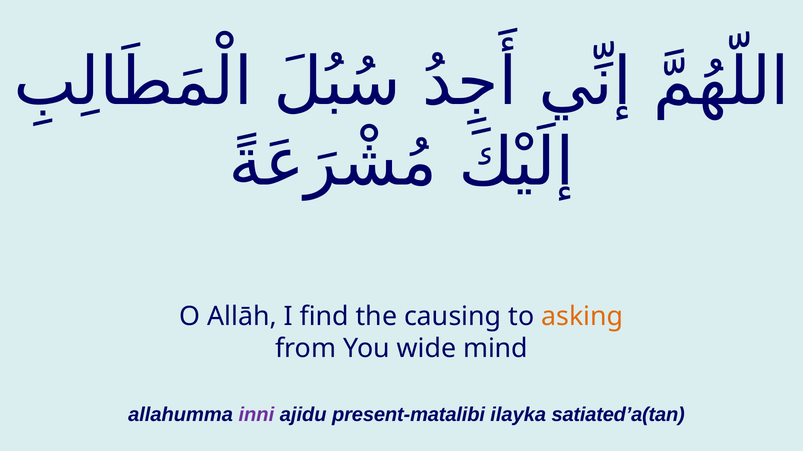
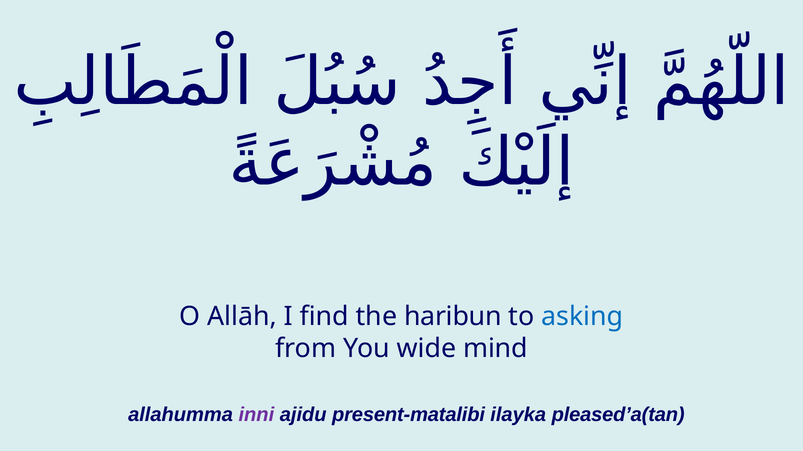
causing: causing -> haribun
asking colour: orange -> blue
satiated’a(tan: satiated’a(tan -> pleased’a(tan
